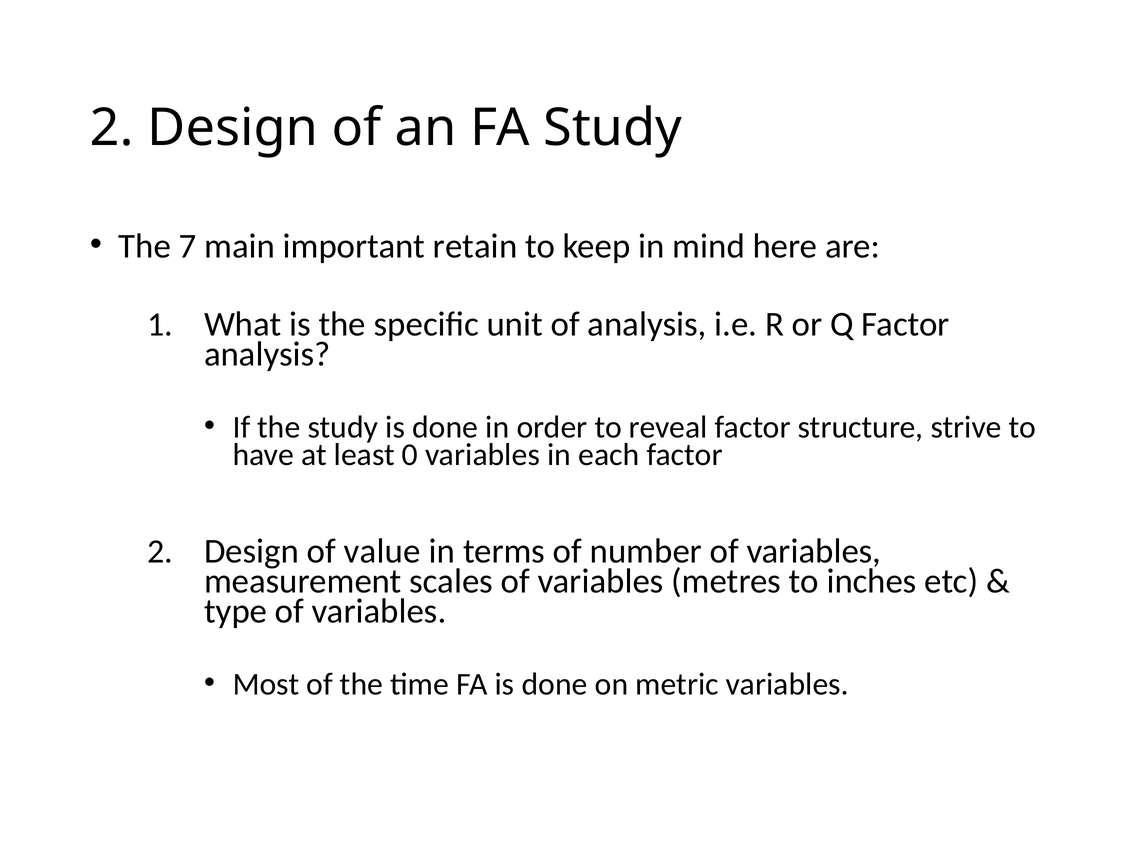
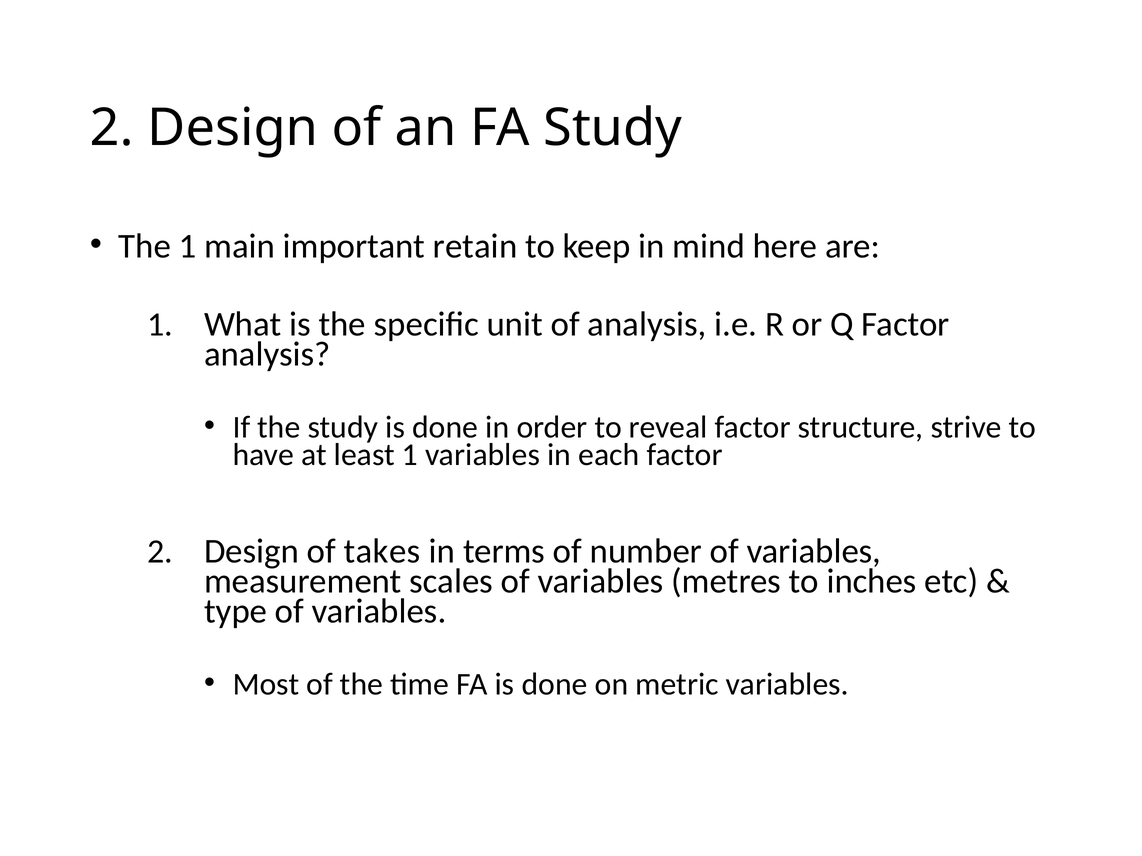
The 7: 7 -> 1
least 0: 0 -> 1
value: value -> takes
